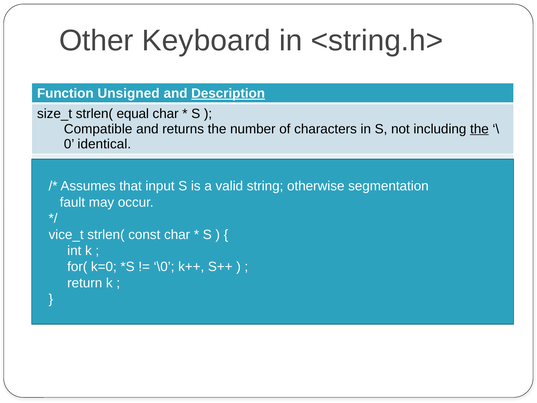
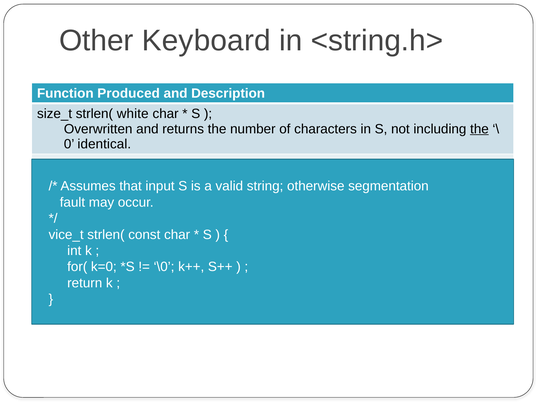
Unsigned: Unsigned -> Produced
Description underline: present -> none
equal: equal -> white
Compatible: Compatible -> Overwritten
